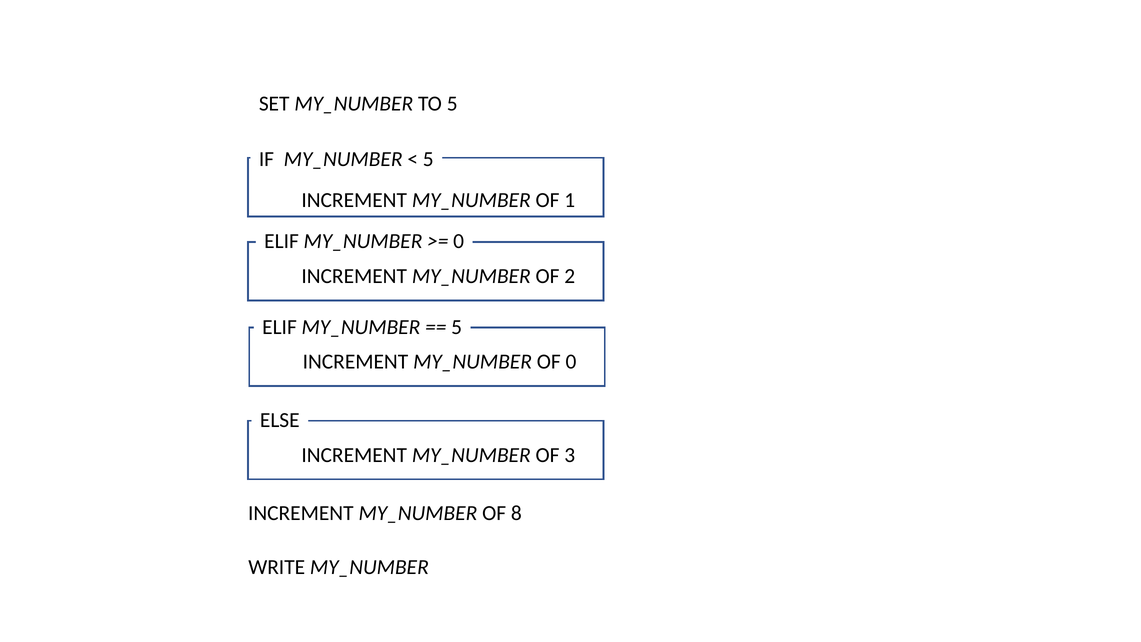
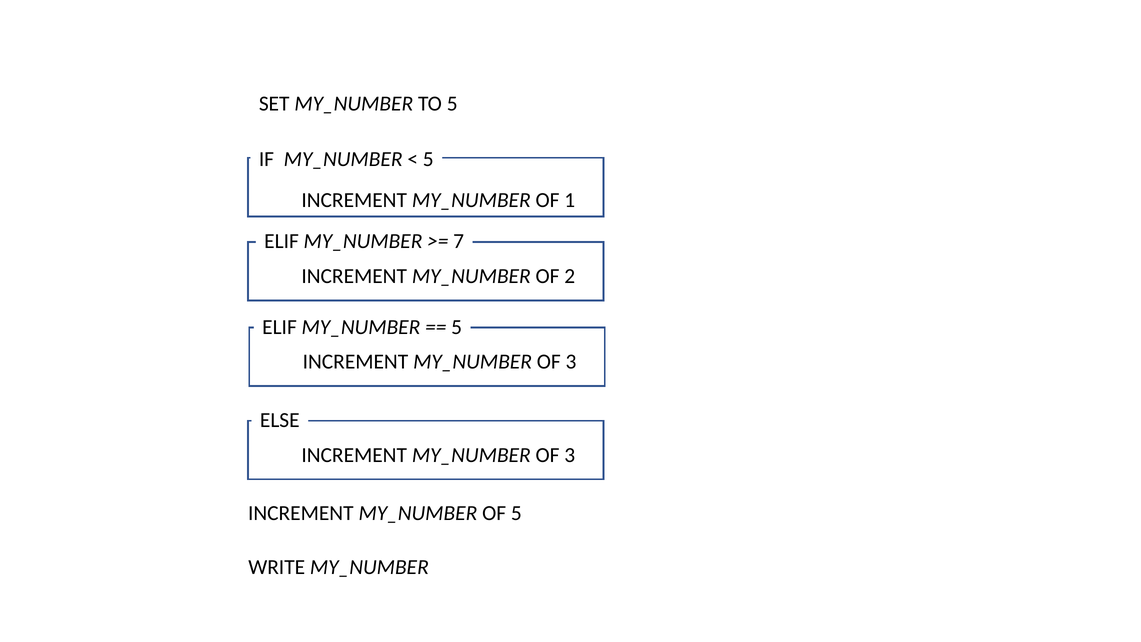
0 at (459, 241): 0 -> 7
0 at (571, 362): 0 -> 3
OF 8: 8 -> 5
